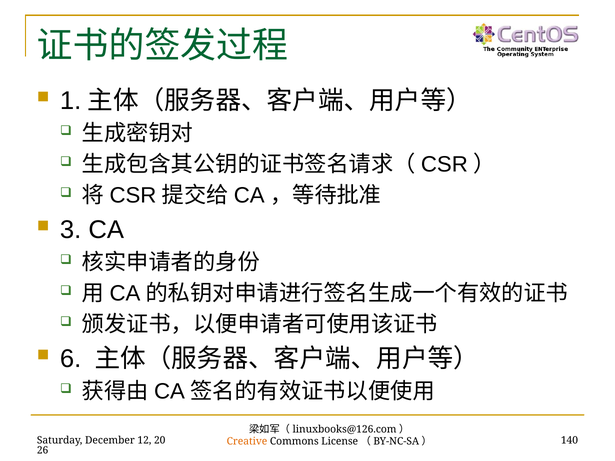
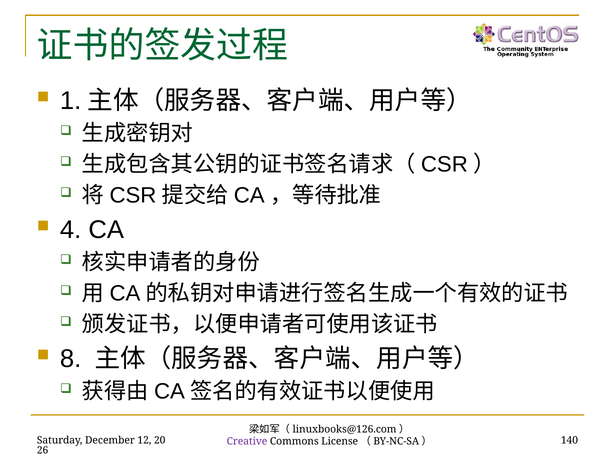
3: 3 -> 4
6: 6 -> 8
Creative colour: orange -> purple
